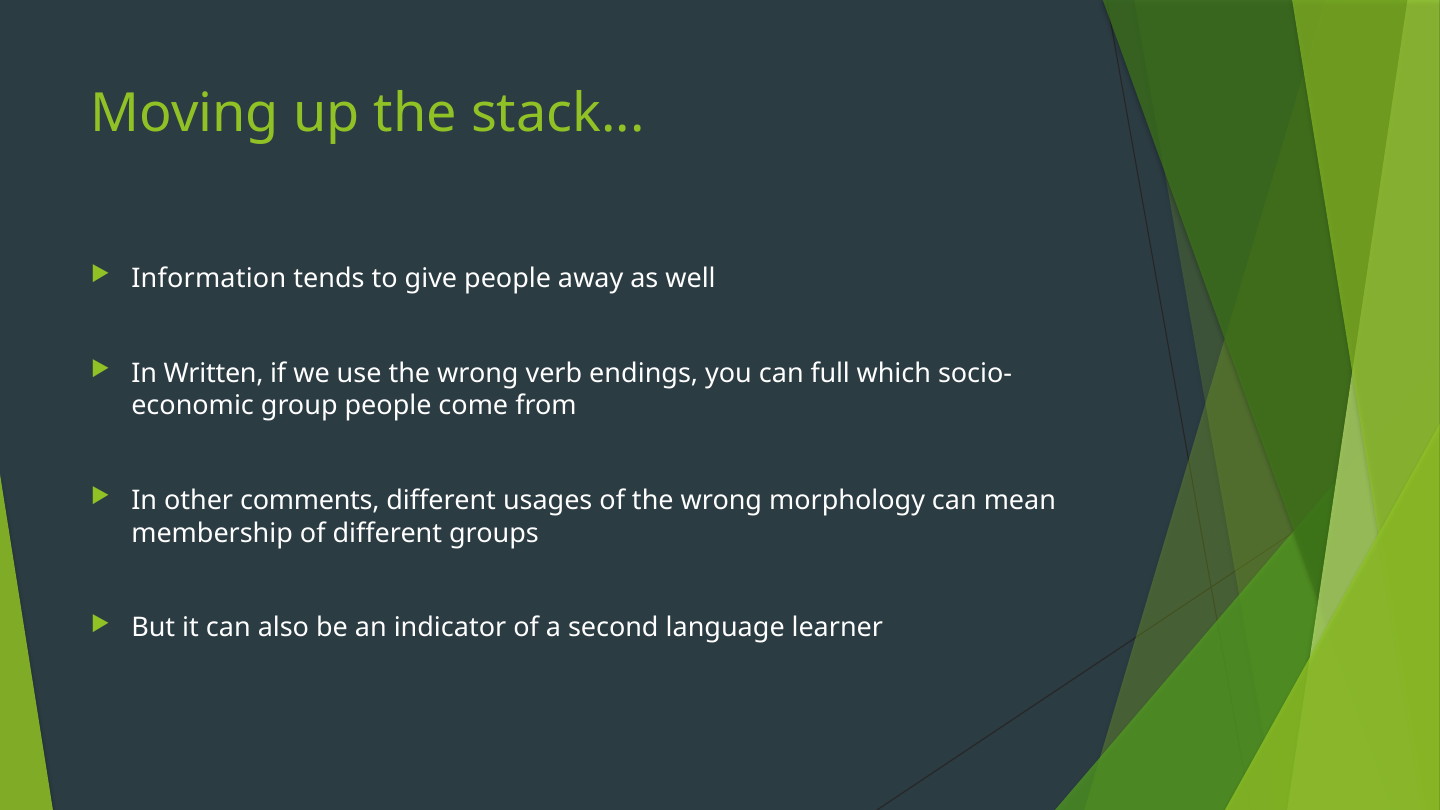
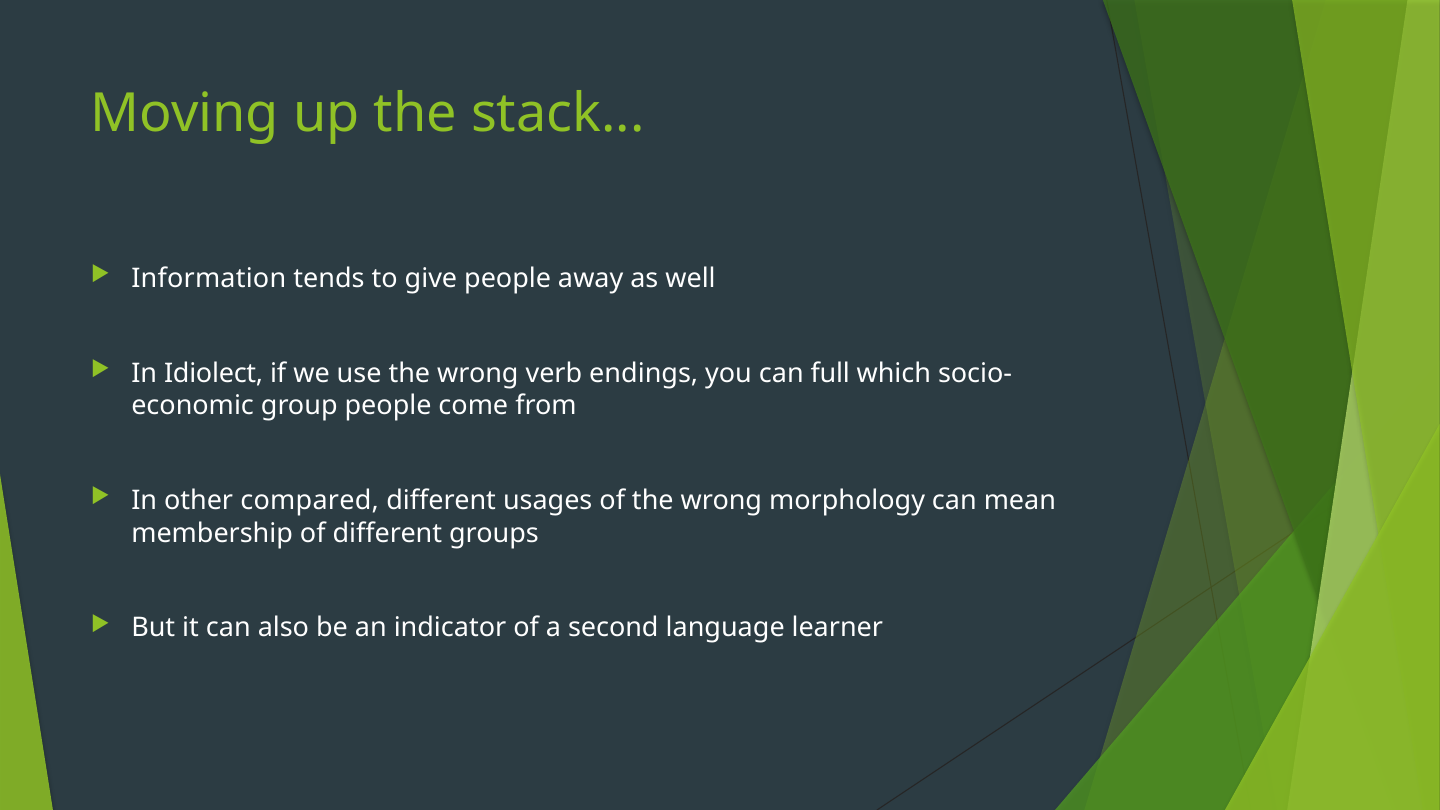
Written: Written -> Idiolect
comments: comments -> compared
